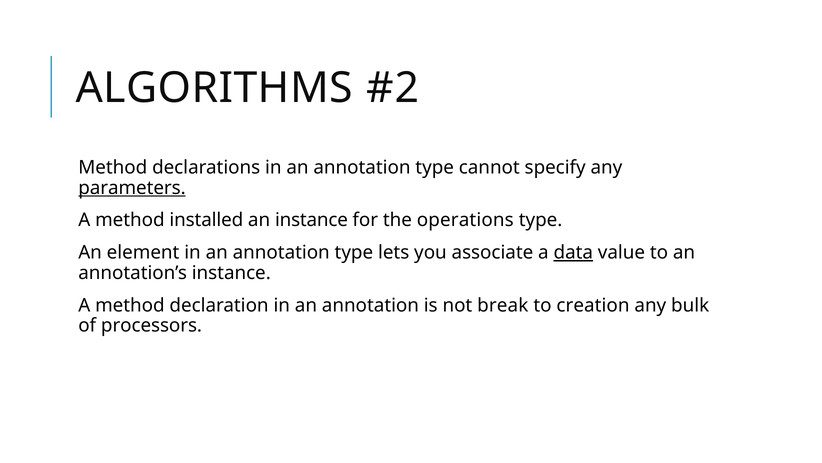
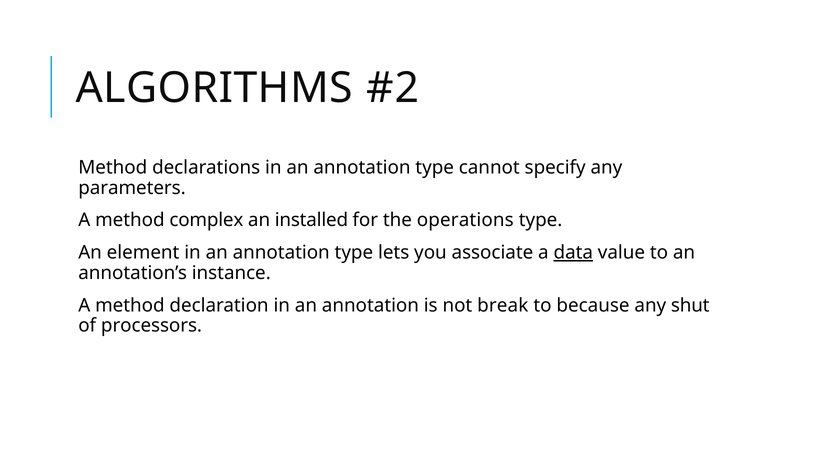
parameters underline: present -> none
installed: installed -> complex
an instance: instance -> installed
creation: creation -> because
bulk: bulk -> shut
